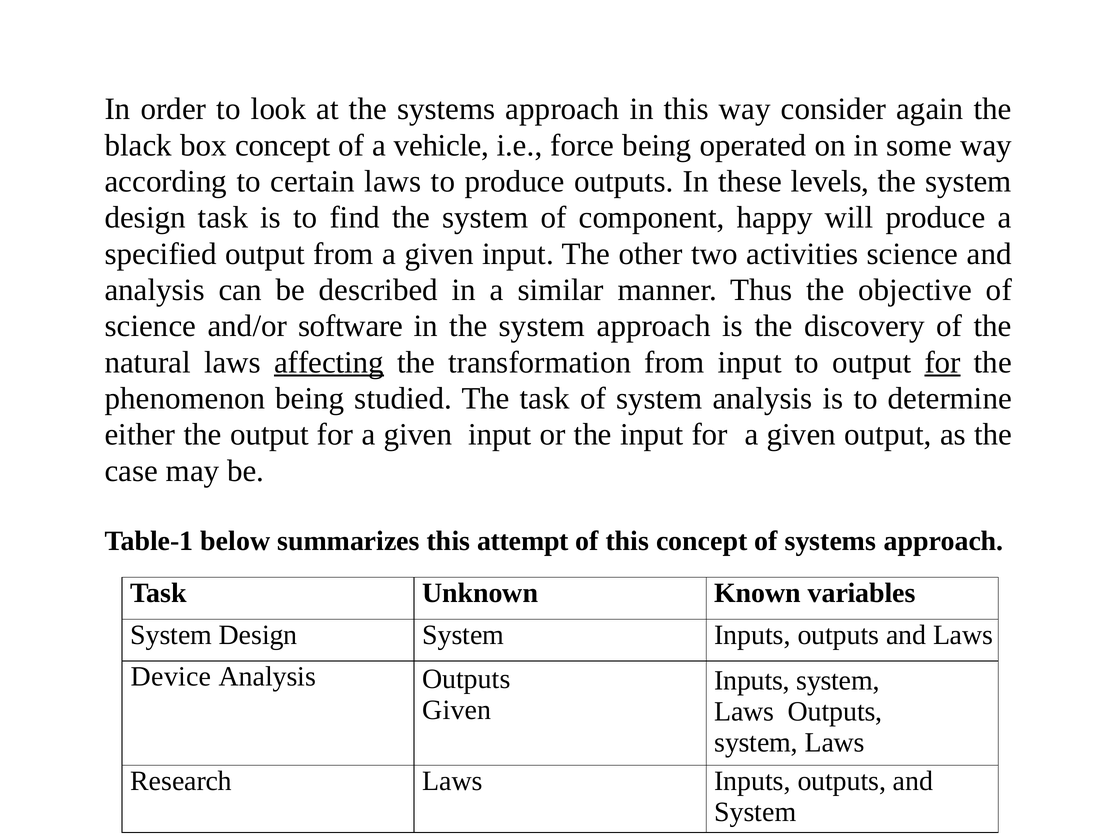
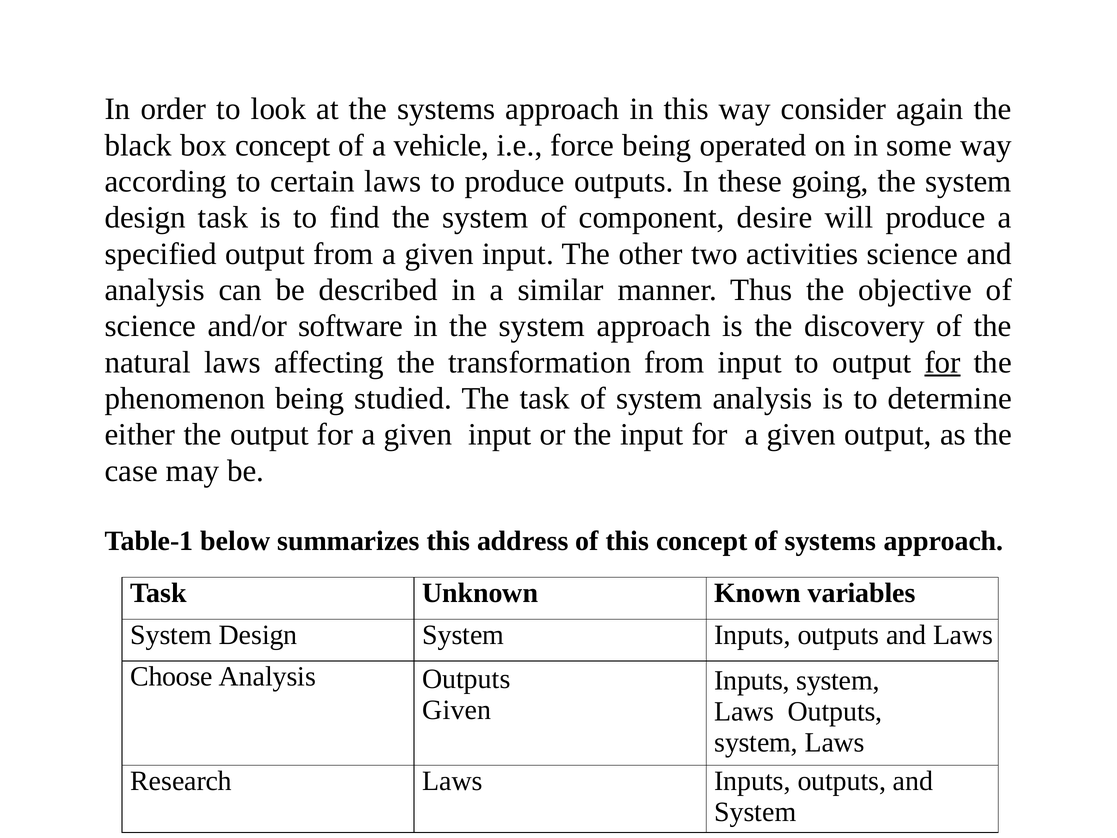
levels: levels -> going
happy: happy -> desire
affecting underline: present -> none
attempt: attempt -> address
Device: Device -> Choose
